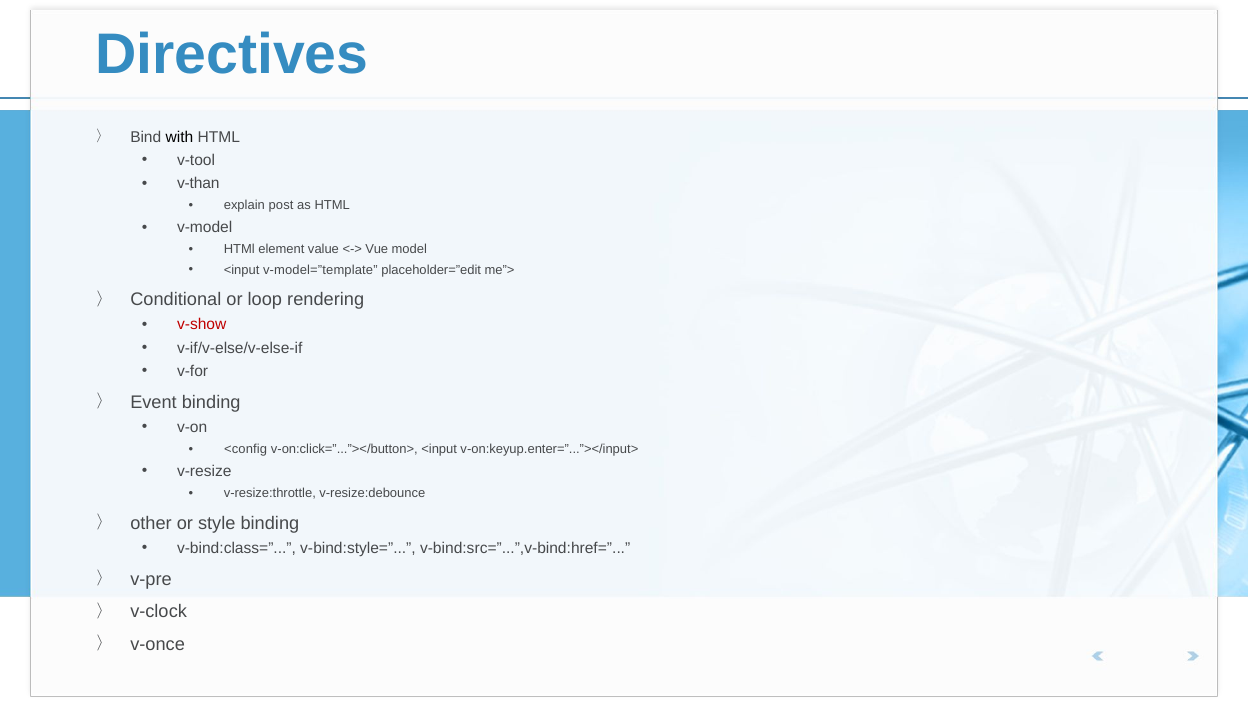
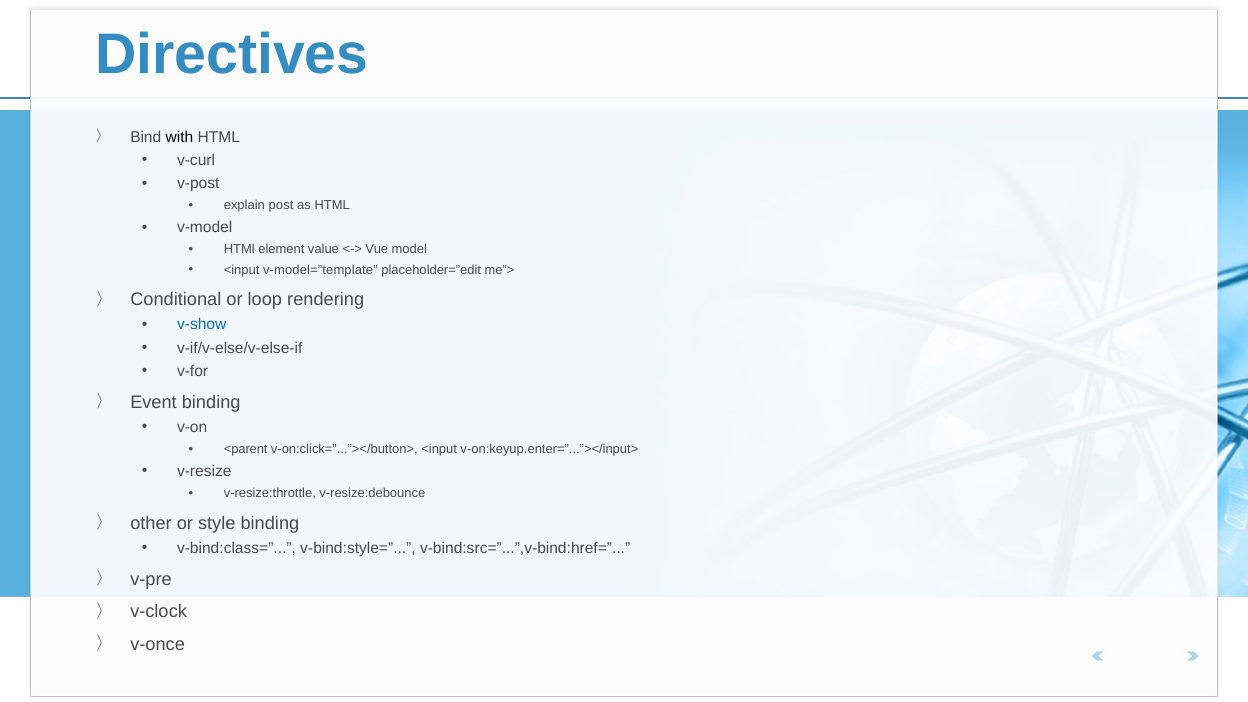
v-tool: v-tool -> v-curl
v-than: v-than -> v-post
v-show colour: red -> blue
<config: <config -> <parent
